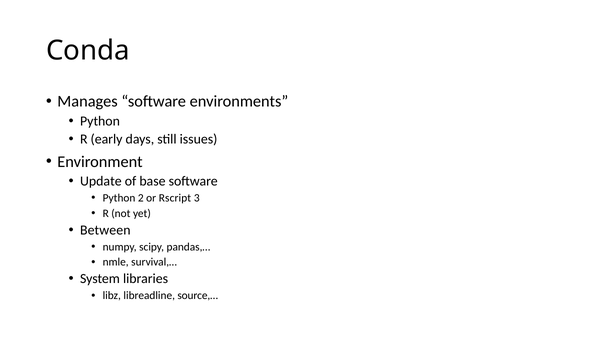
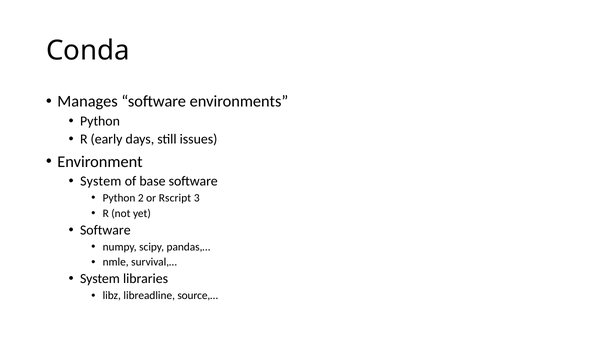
Update at (101, 181): Update -> System
Between at (105, 230): Between -> Software
